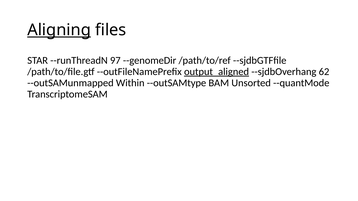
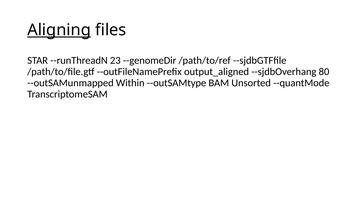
97: 97 -> 23
output_aligned underline: present -> none
62: 62 -> 80
